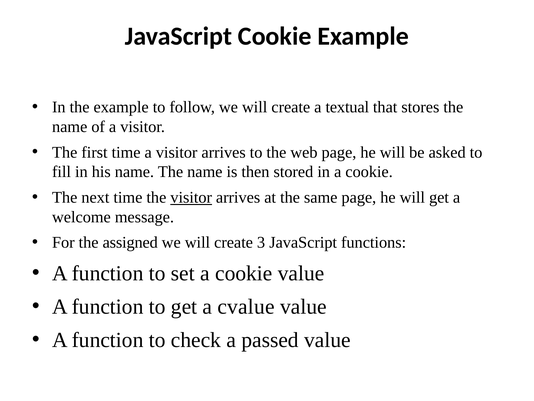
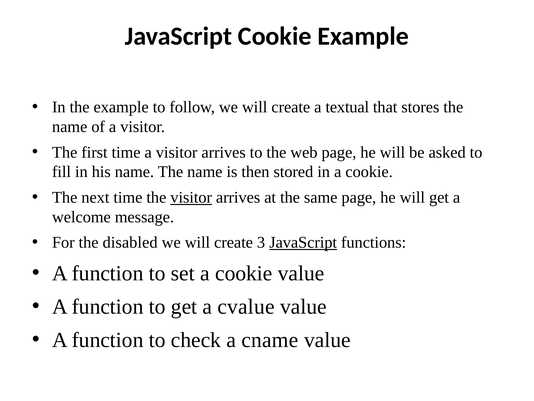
assigned: assigned -> disabled
JavaScript at (303, 242) underline: none -> present
passed: passed -> cname
